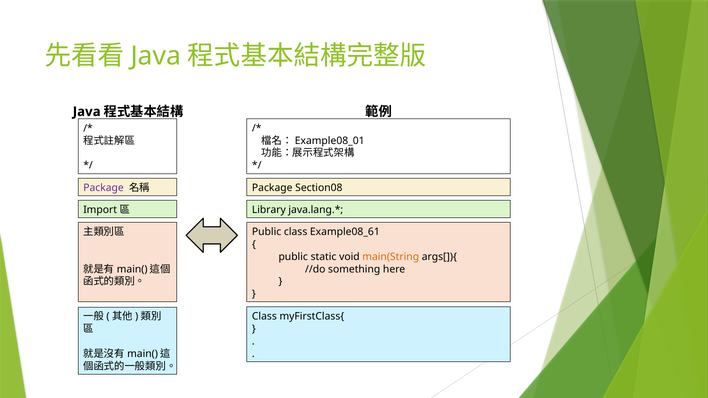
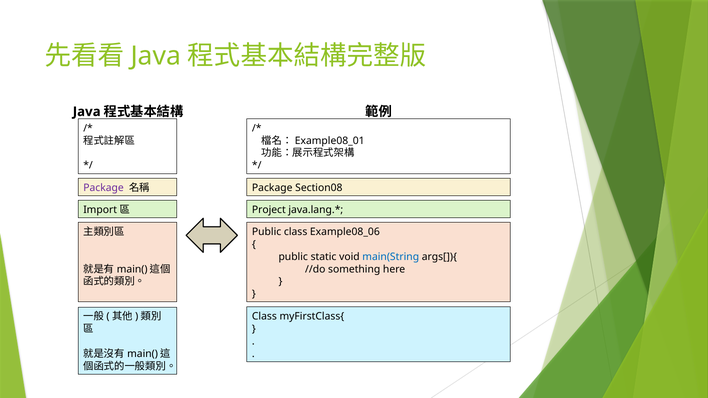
Library: Library -> Project
Example08_61: Example08_61 -> Example08_06
main(String colour: orange -> blue
